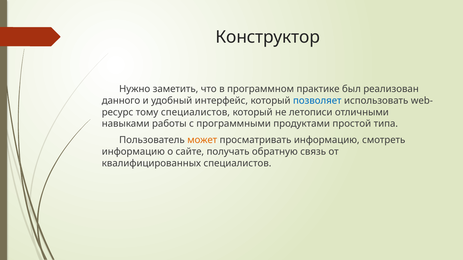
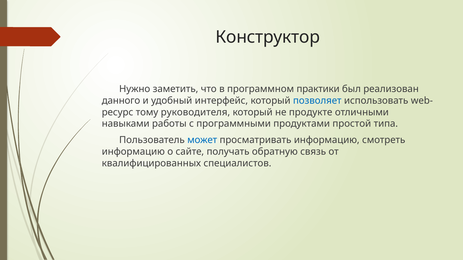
практике: практике -> практики
тому специалистов: специалистов -> руководителя
летописи: летописи -> продукте
может colour: orange -> blue
